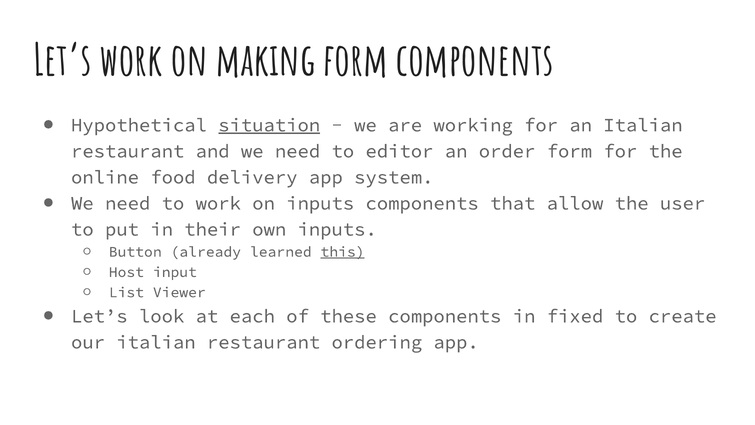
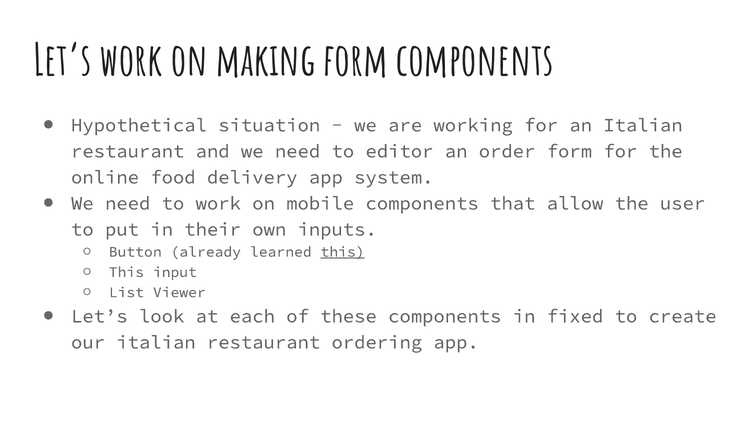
situation underline: present -> none
on inputs: inputs -> mobile
Host at (126, 272): Host -> This
